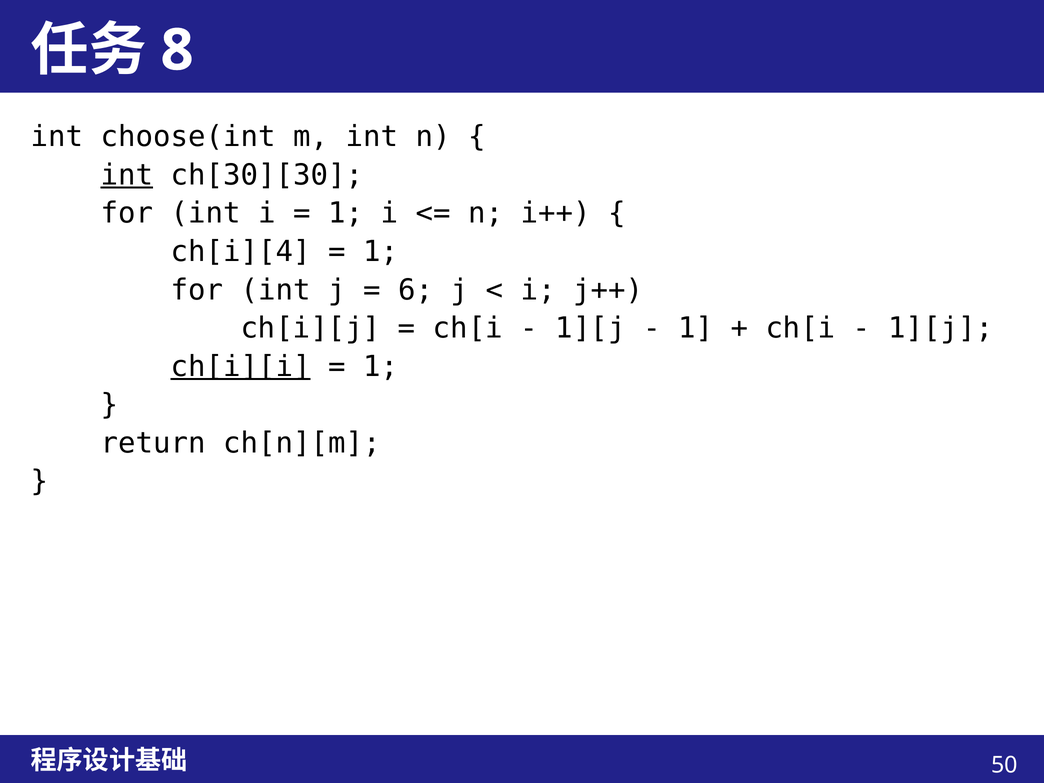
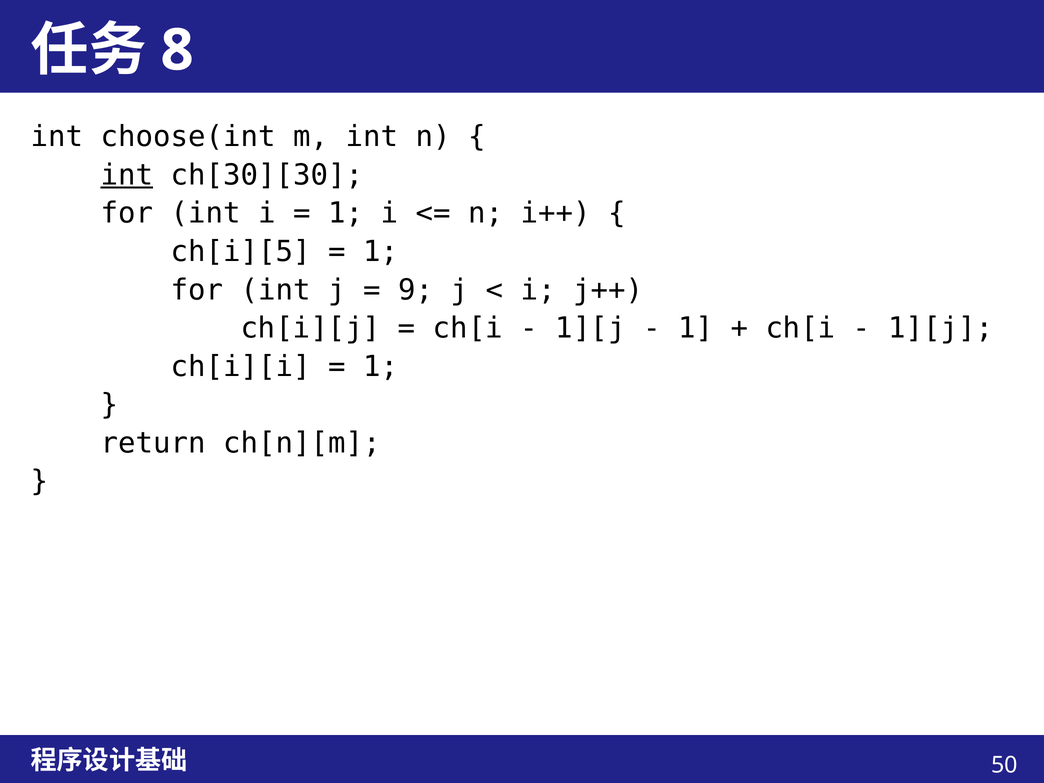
ch[i][4: ch[i][4 -> ch[i][5
6: 6 -> 9
ch[i][i underline: present -> none
